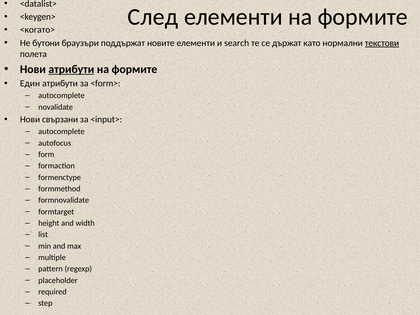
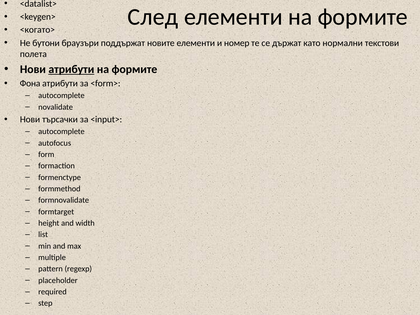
search: search -> номер
текстови underline: present -> none
Един: Един -> Фона
свързани: свързани -> търсачки
